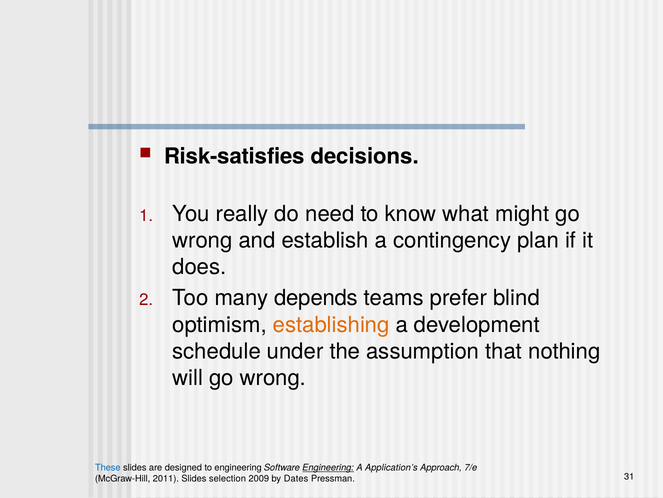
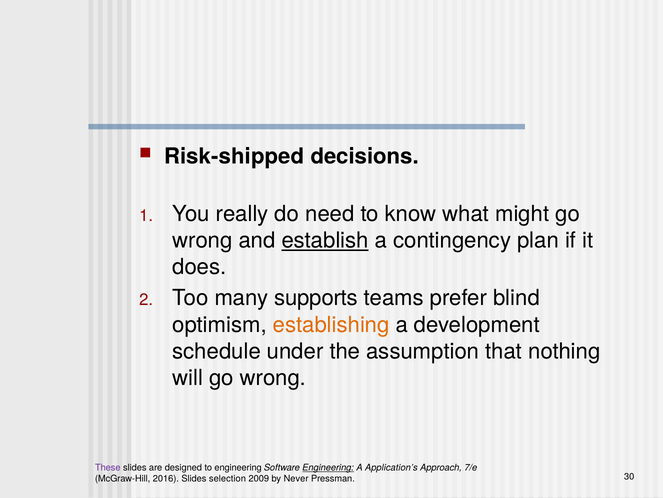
Risk-satisfies: Risk-satisfies -> Risk-shipped
establish underline: none -> present
depends: depends -> supports
These colour: blue -> purple
2011: 2011 -> 2016
Dates: Dates -> Never
31: 31 -> 30
